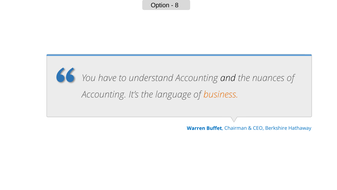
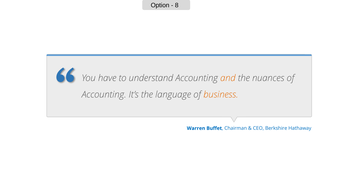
and colour: black -> orange
